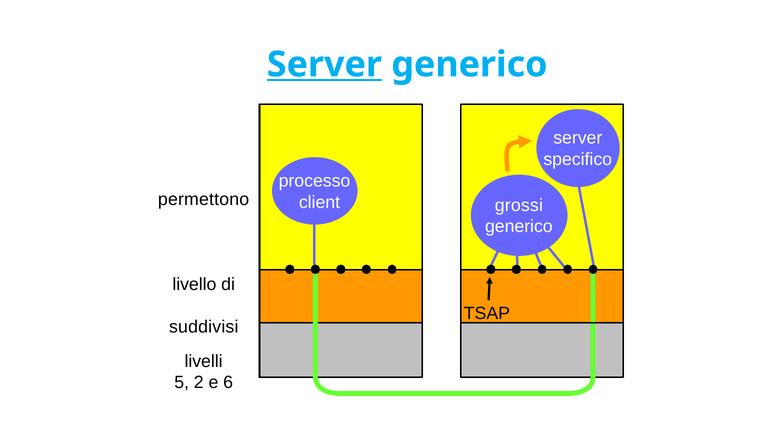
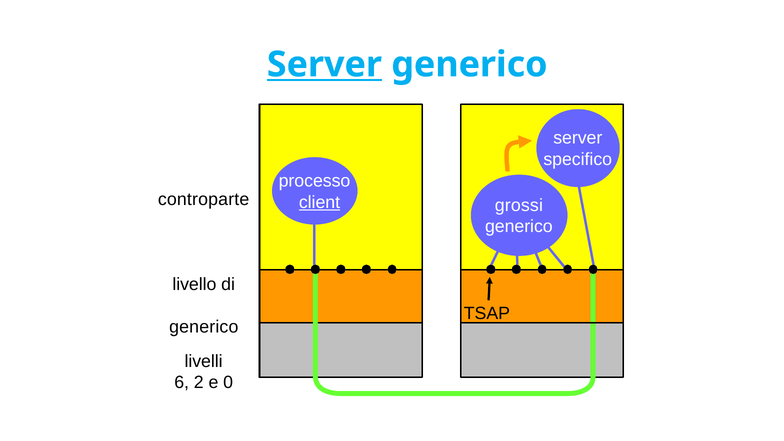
permettono: permettono -> controparte
client underline: none -> present
suddivisi at (204, 327): suddivisi -> generico
5: 5 -> 6
6: 6 -> 0
